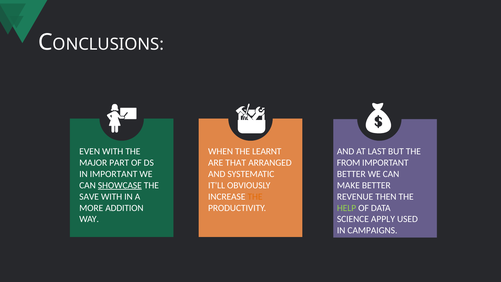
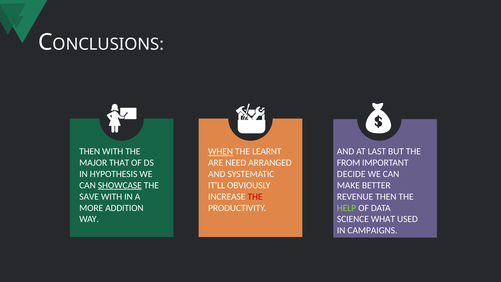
EVEN at (90, 151): EVEN -> THEN
WHEN underline: none -> present
PART: PART -> THAT
THAT: THAT -> NEED
IN IMPORTANT: IMPORTANT -> HYPOTHESIS
BETTER at (351, 174): BETTER -> DECIDE
THE at (255, 197) colour: orange -> red
APPLY: APPLY -> WHAT
